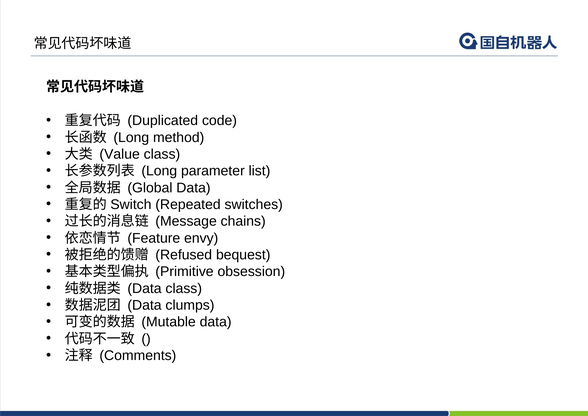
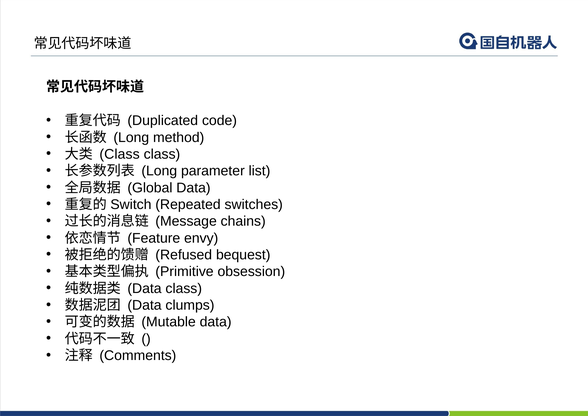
Value at (120, 154): Value -> Class
